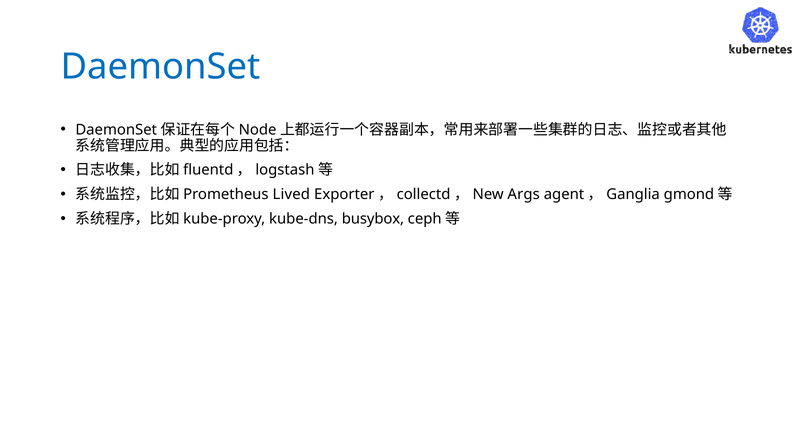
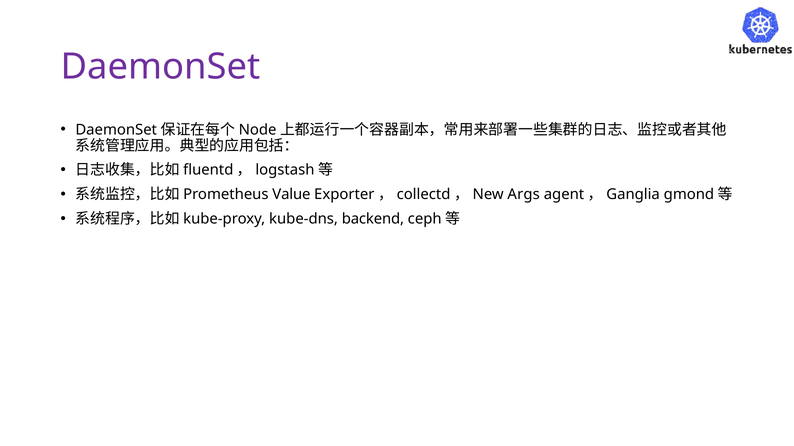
DaemonSet colour: blue -> purple
Lived: Lived -> Value
busybox: busybox -> backend
